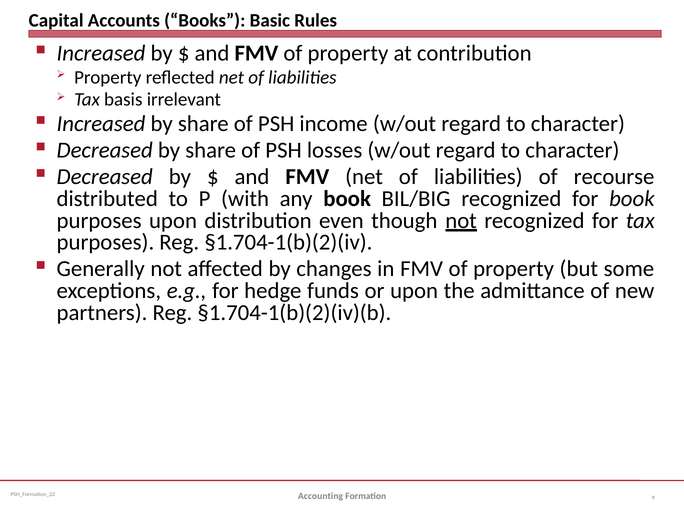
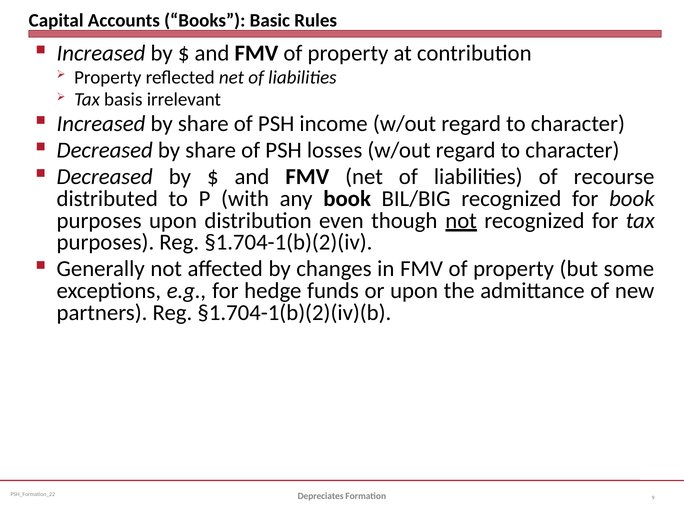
Accounting: Accounting -> Depreciates
